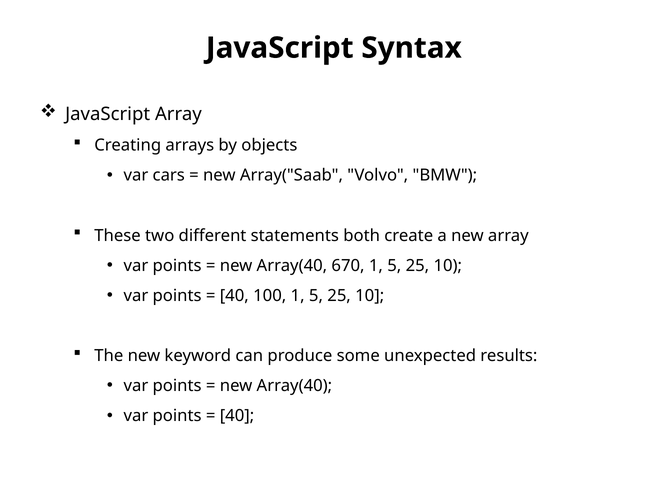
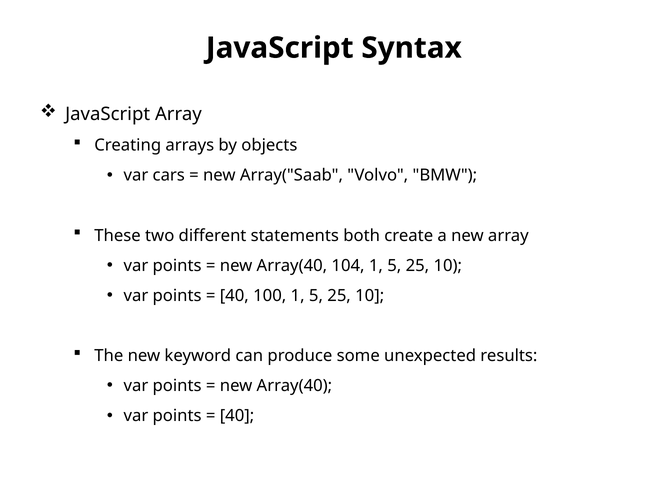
670: 670 -> 104
